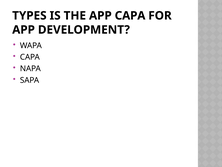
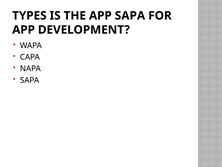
APP CAPA: CAPA -> SAPA
